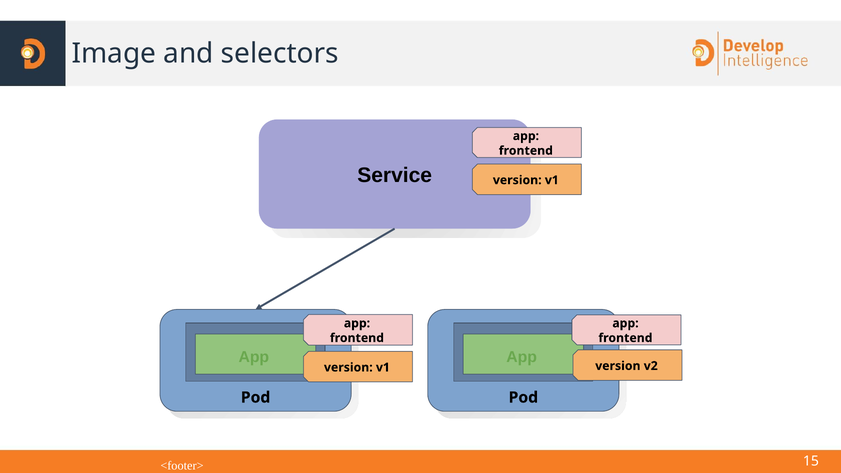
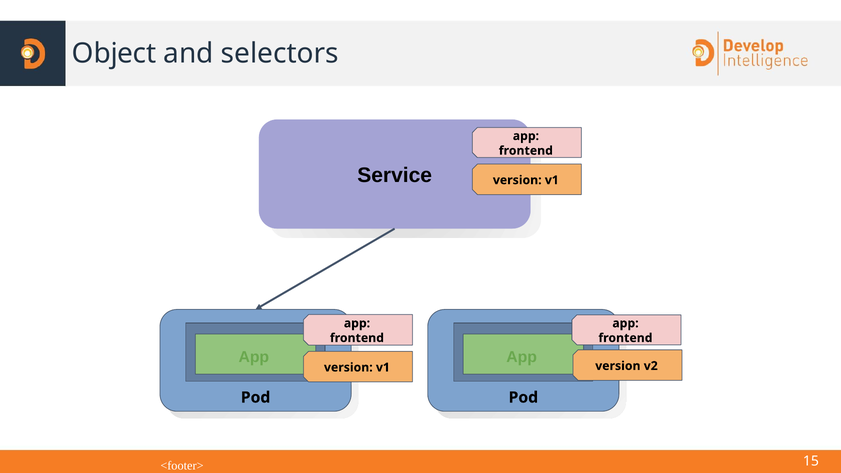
Image: Image -> Object
